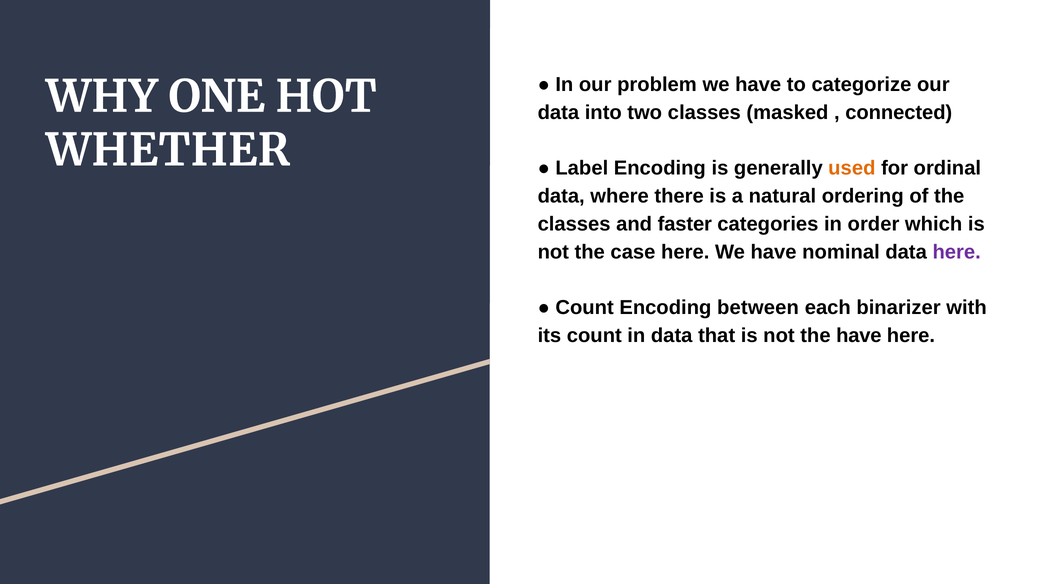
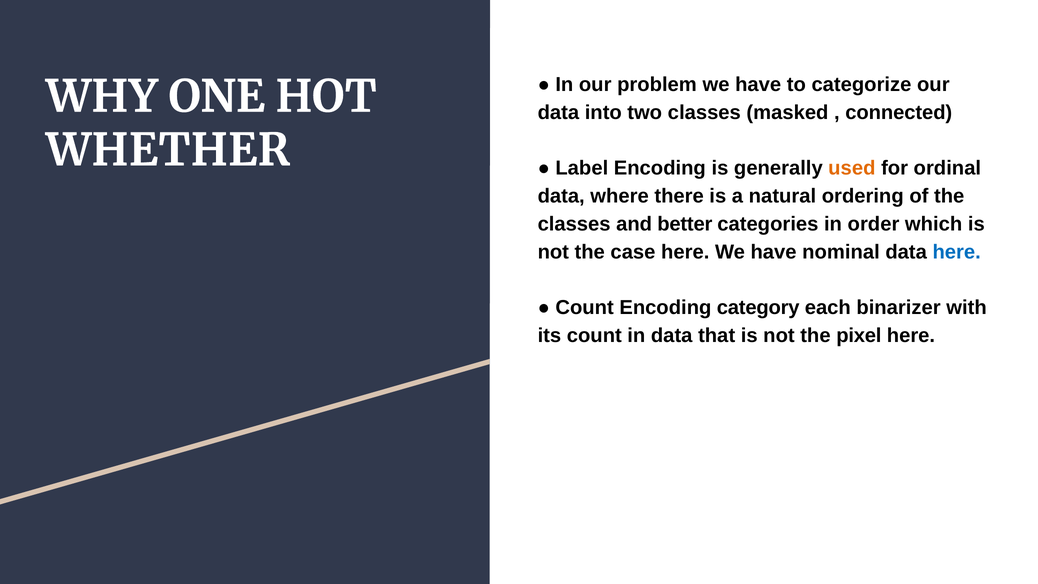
faster: faster -> better
here at (957, 252) colour: purple -> blue
between: between -> category
the have: have -> pixel
